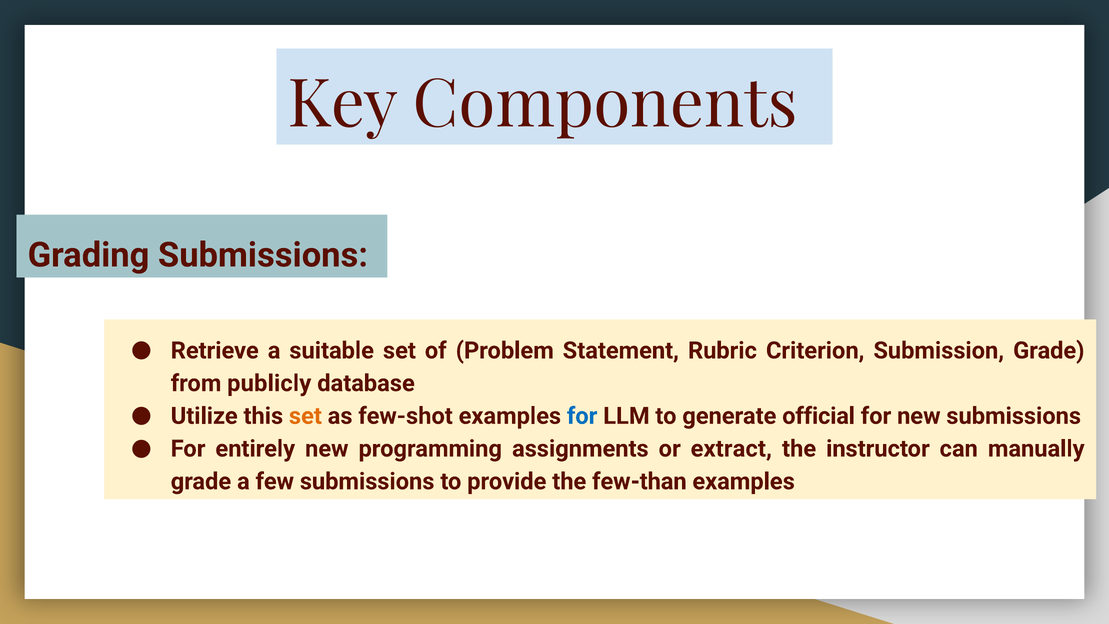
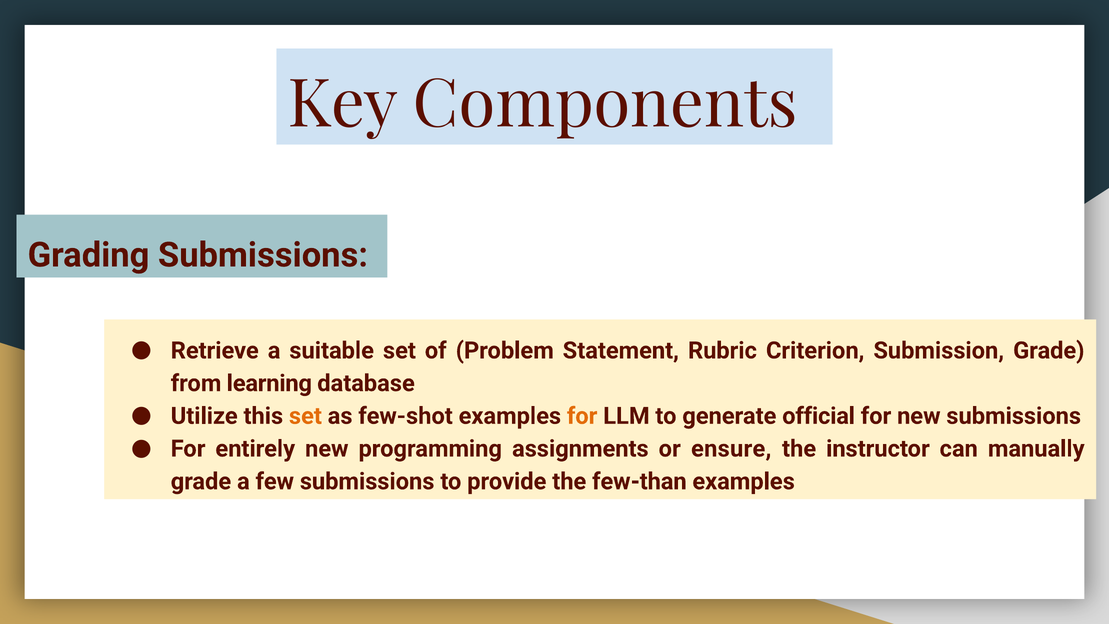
publicly: publicly -> learning
for at (582, 416) colour: blue -> orange
extract: extract -> ensure
